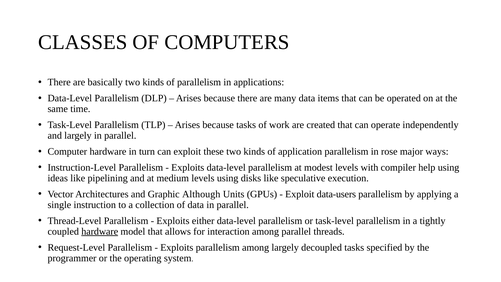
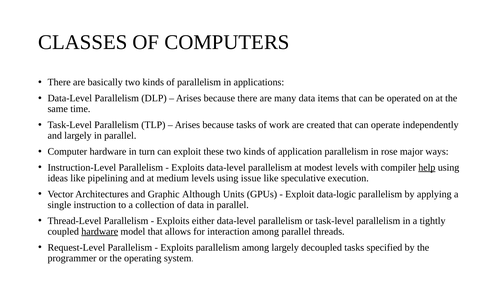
help underline: none -> present
disks: disks -> issue
data-users: data-users -> data-logic
